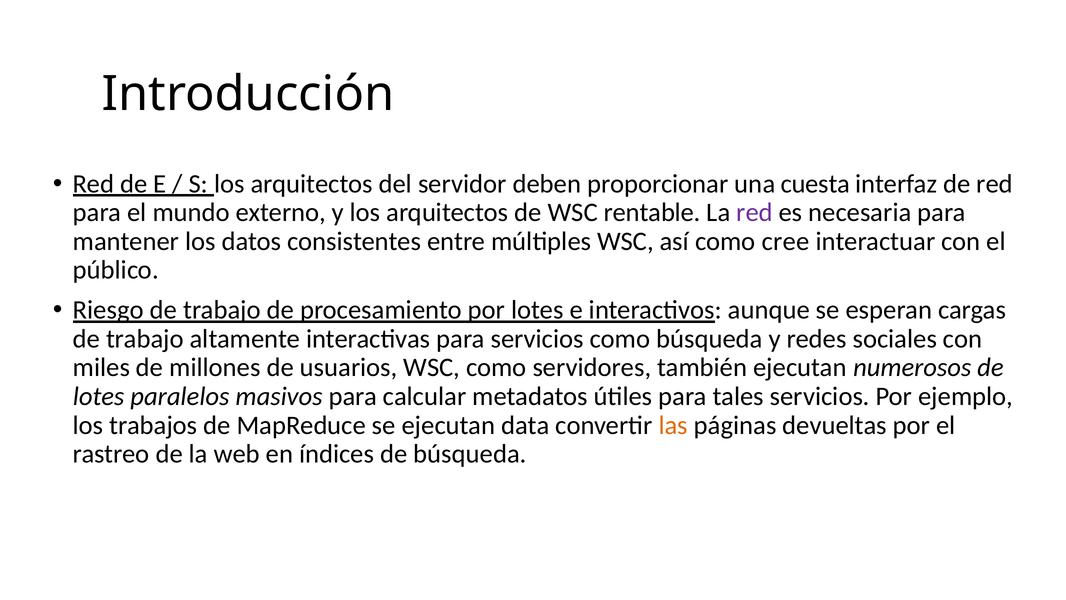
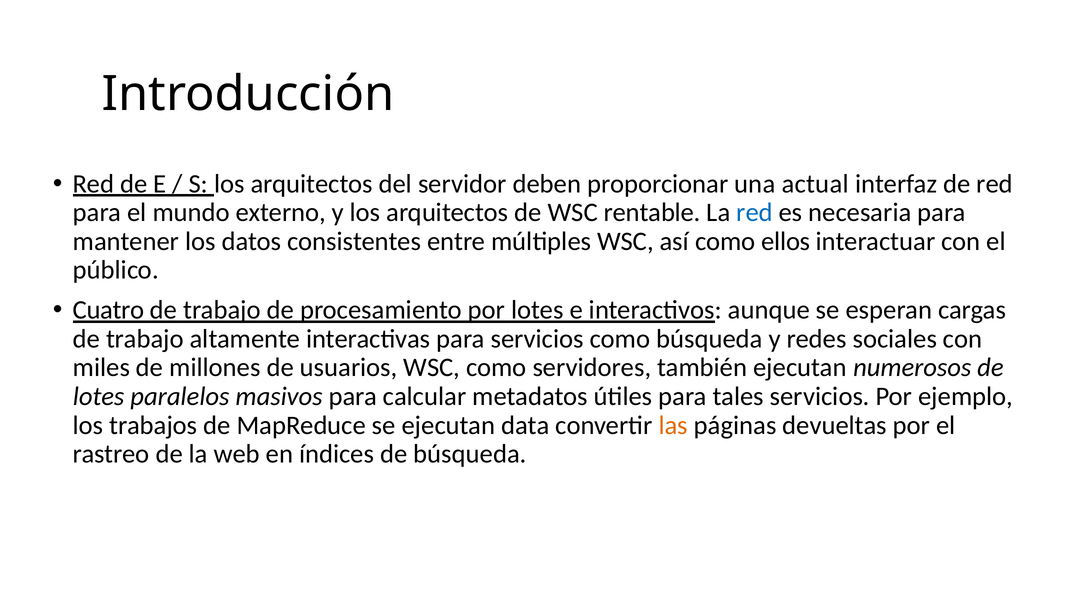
cuesta: cuesta -> actual
red at (755, 212) colour: purple -> blue
cree: cree -> ellos
Riesgo: Riesgo -> Cuatro
